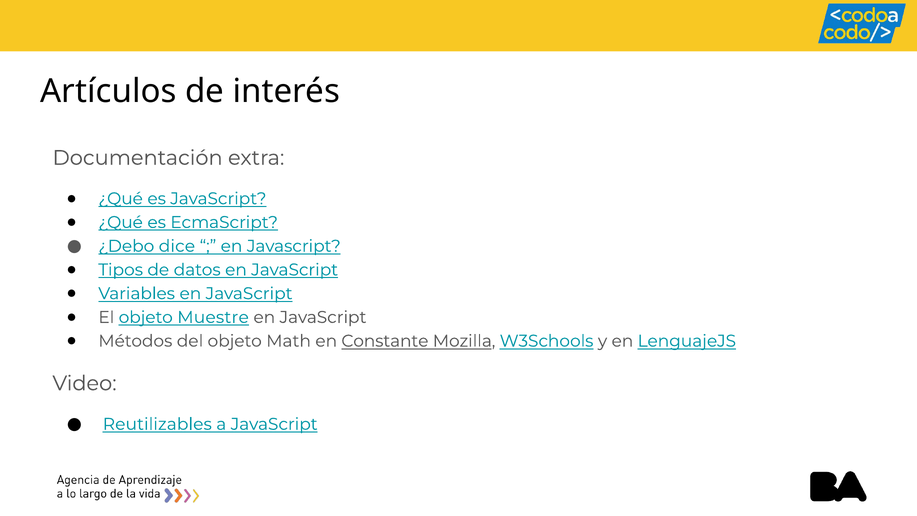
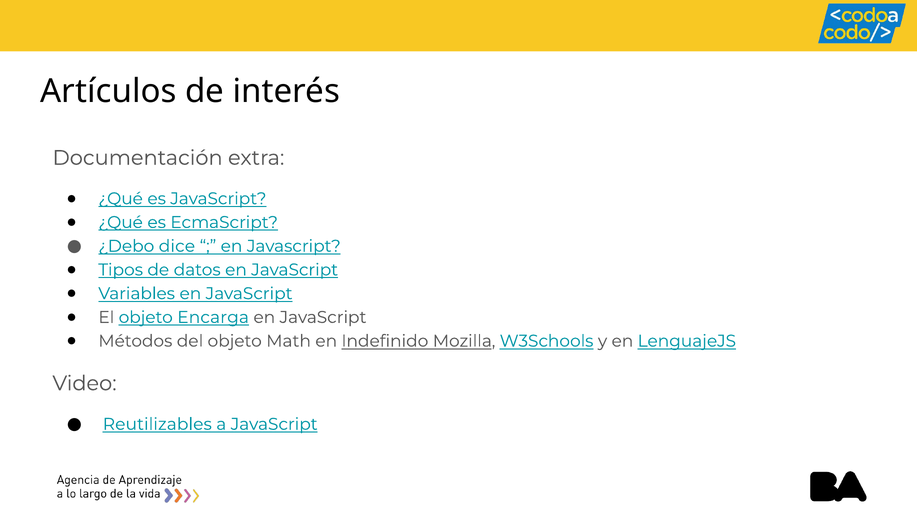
Muestre: Muestre -> Encarga
Constante: Constante -> Indefinido
